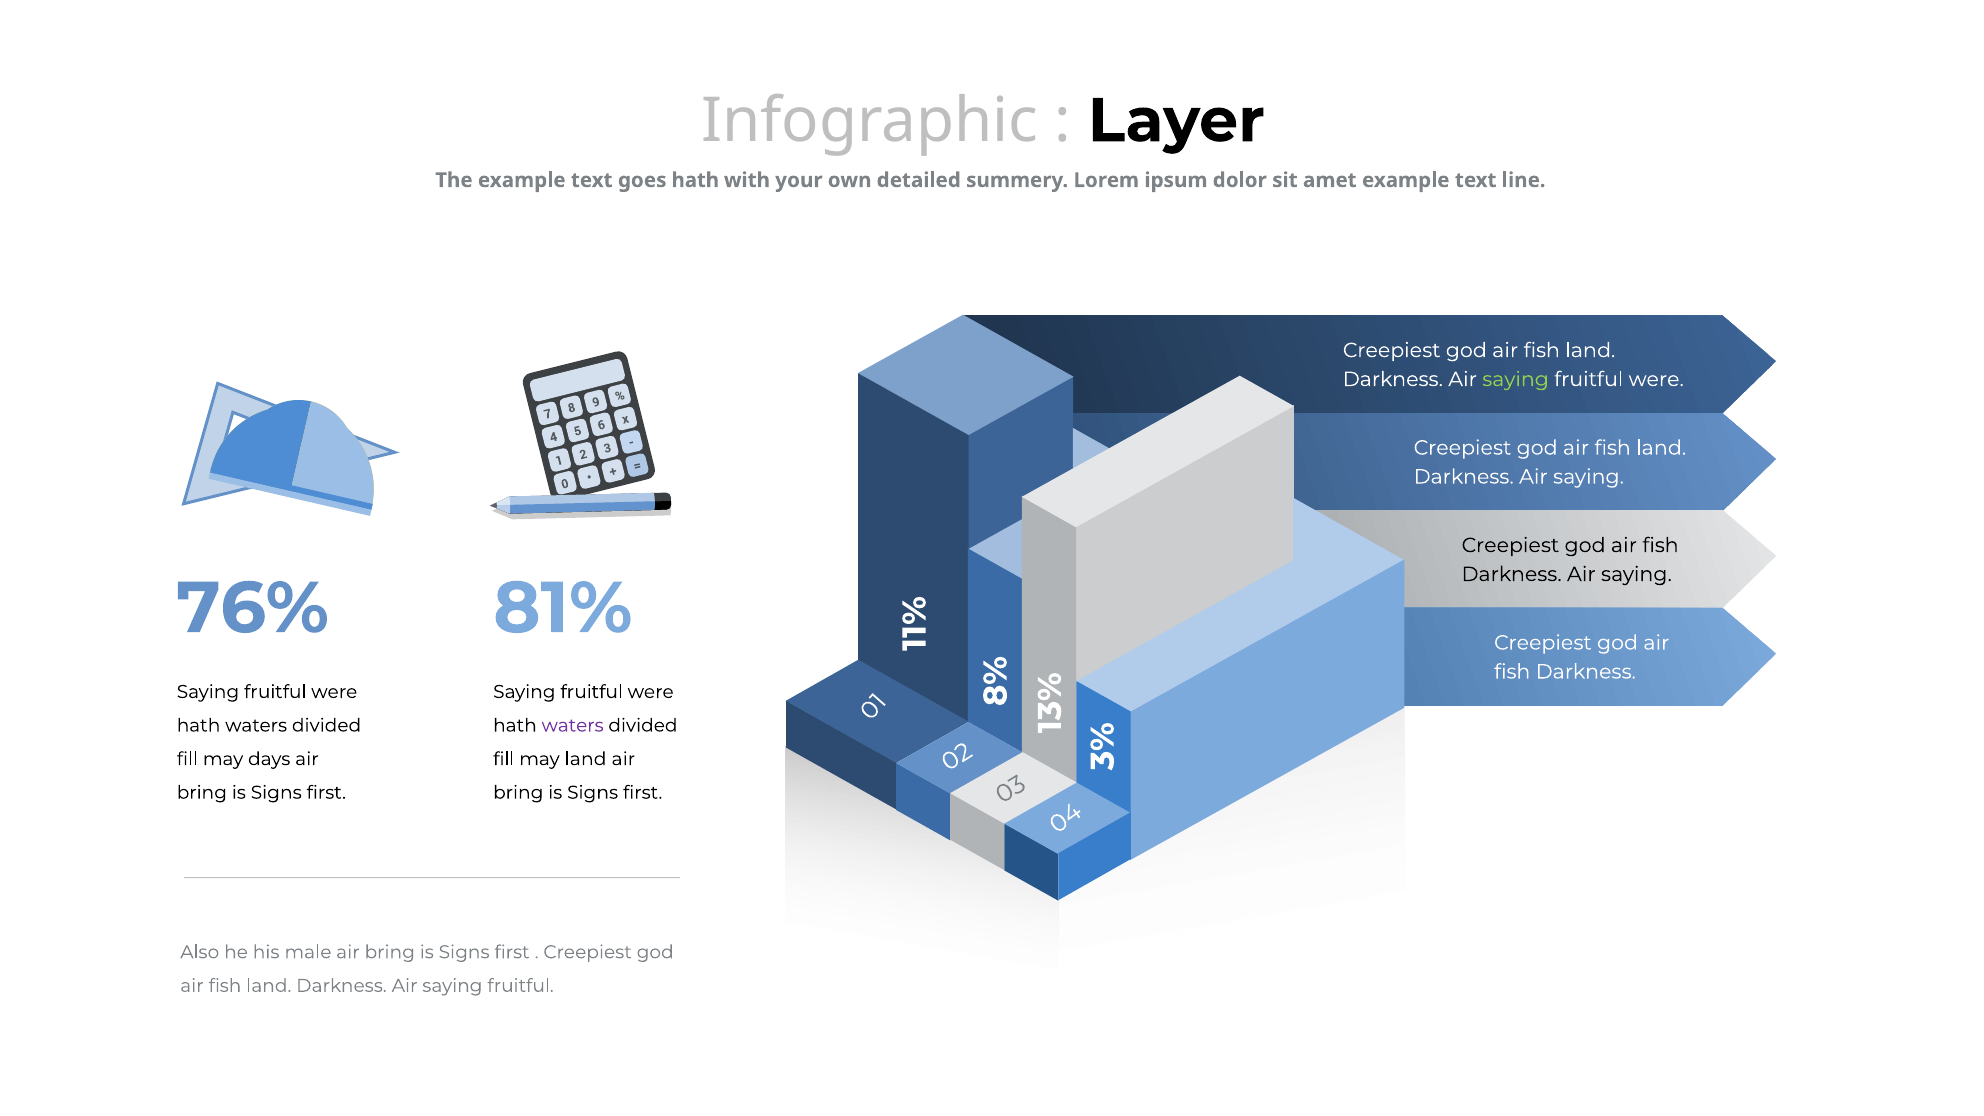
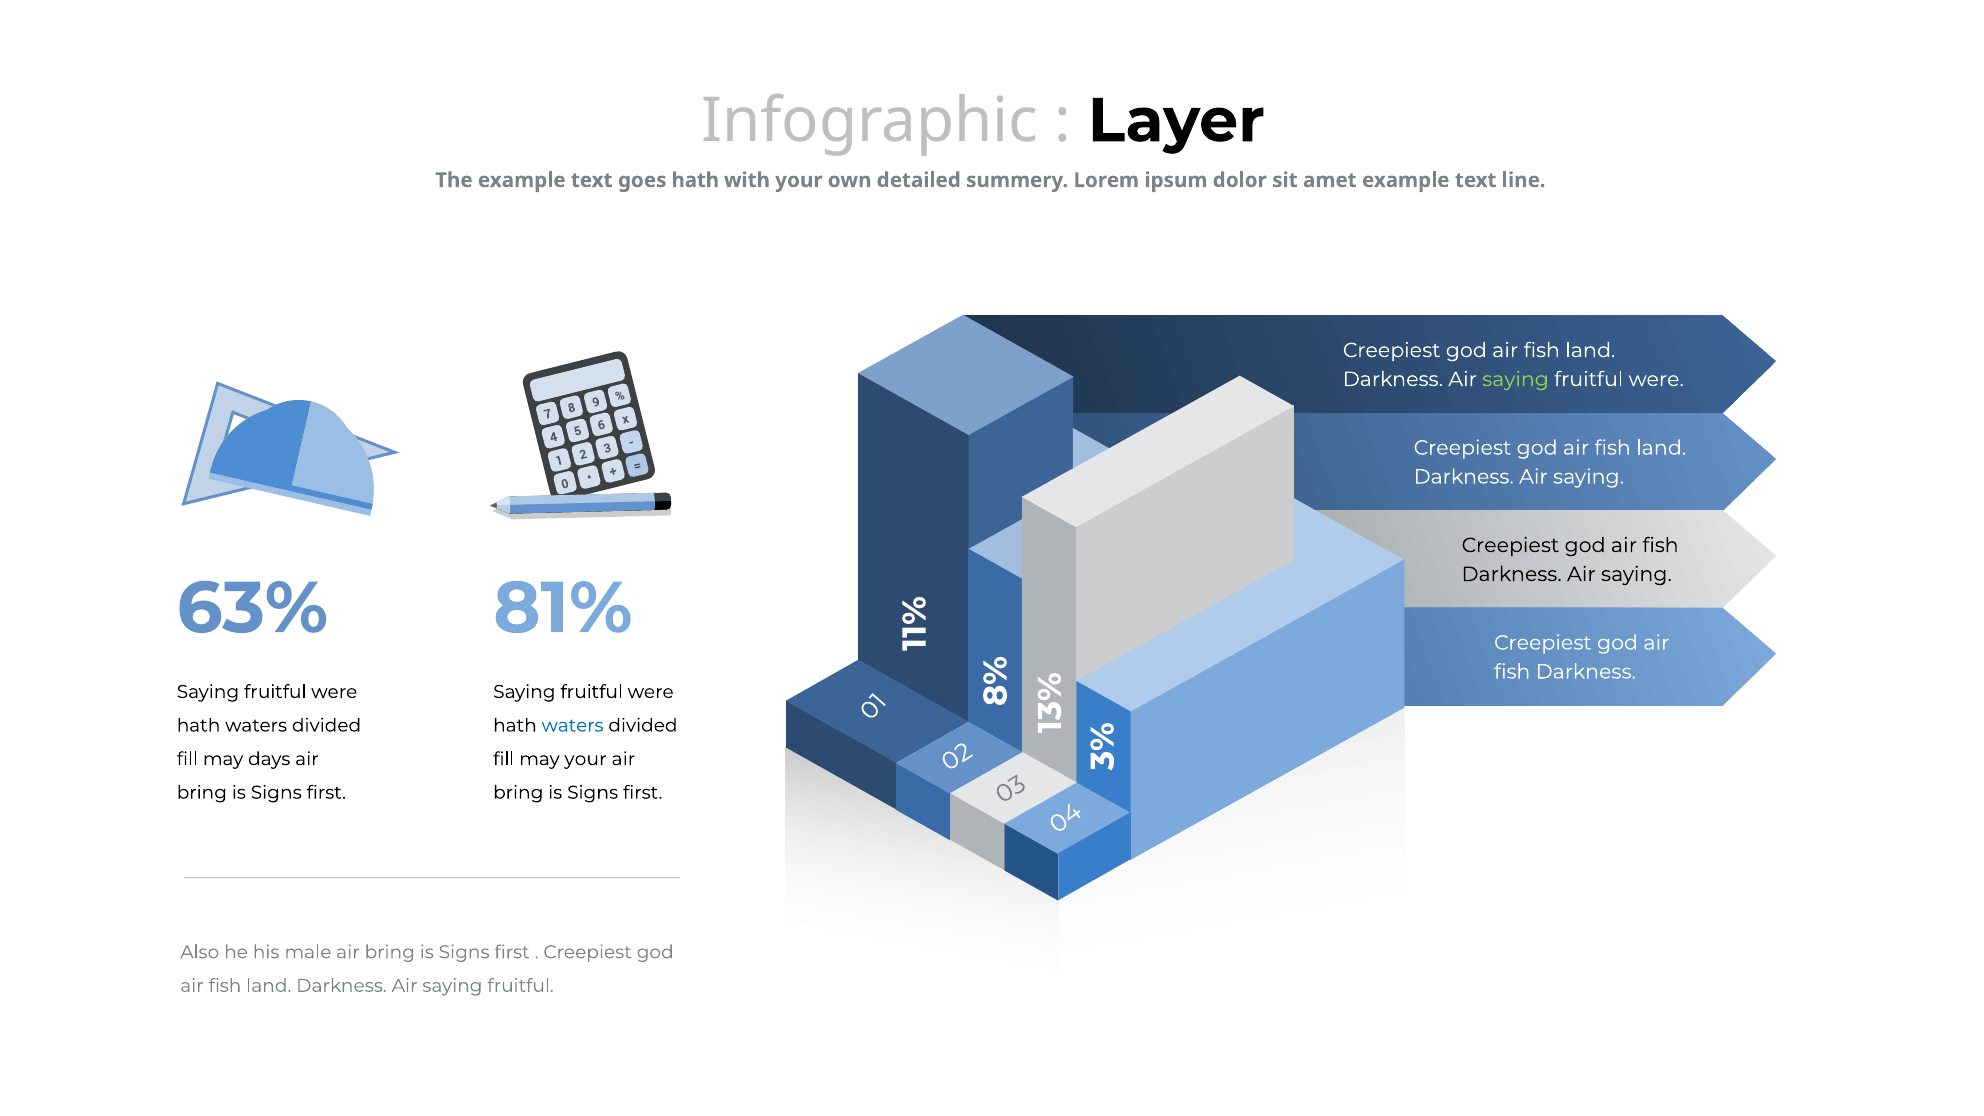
76%: 76% -> 63%
waters at (573, 725) colour: purple -> blue
may land: land -> your
